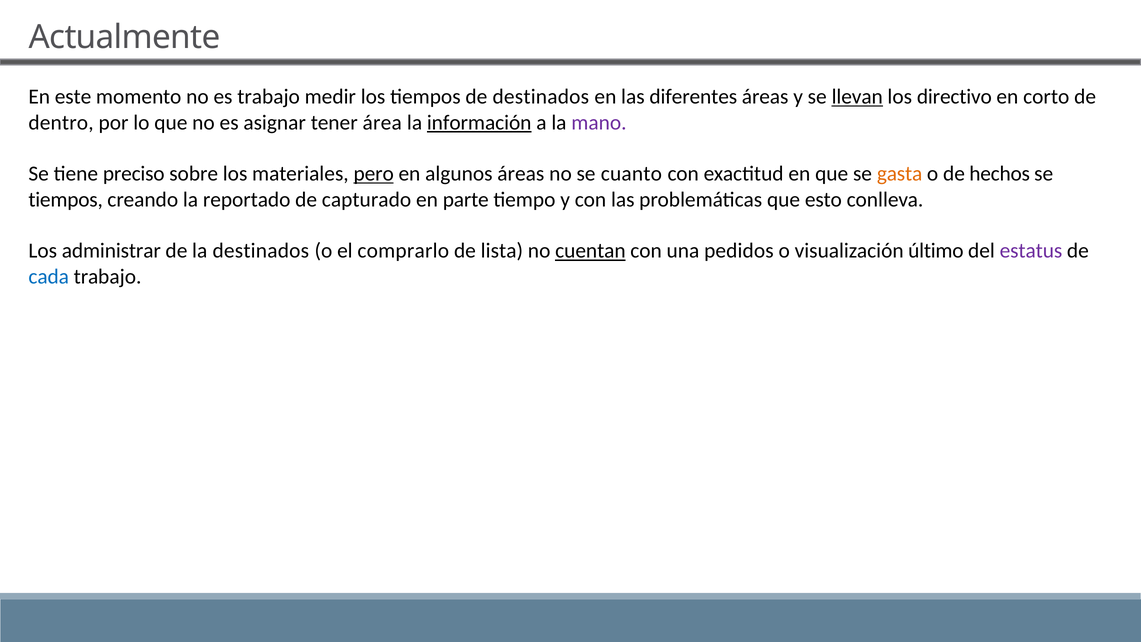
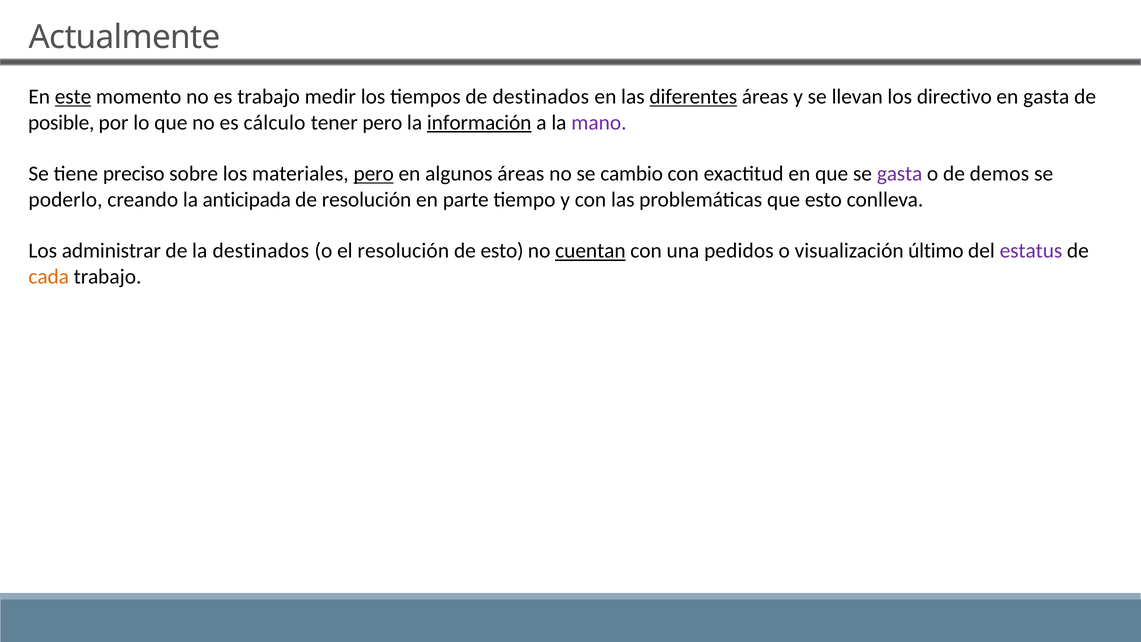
este underline: none -> present
diferentes underline: none -> present
llevan underline: present -> none
en corto: corto -> gasta
dentro: dentro -> posible
asignar: asignar -> cálculo
tener área: área -> pero
cuanto: cuanto -> cambio
gasta at (900, 174) colour: orange -> purple
hechos: hechos -> demos
tiempos at (66, 199): tiempos -> poderlo
reportado: reportado -> anticipada
de capturado: capturado -> resolución
el comprarlo: comprarlo -> resolución
de lista: lista -> esto
cada colour: blue -> orange
